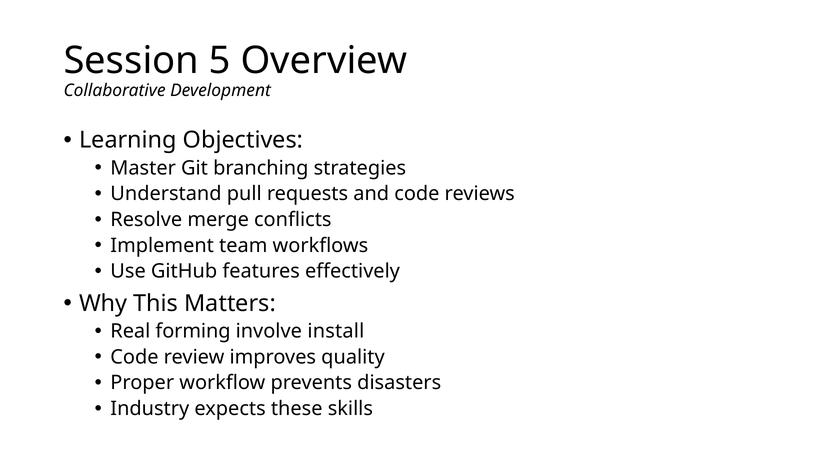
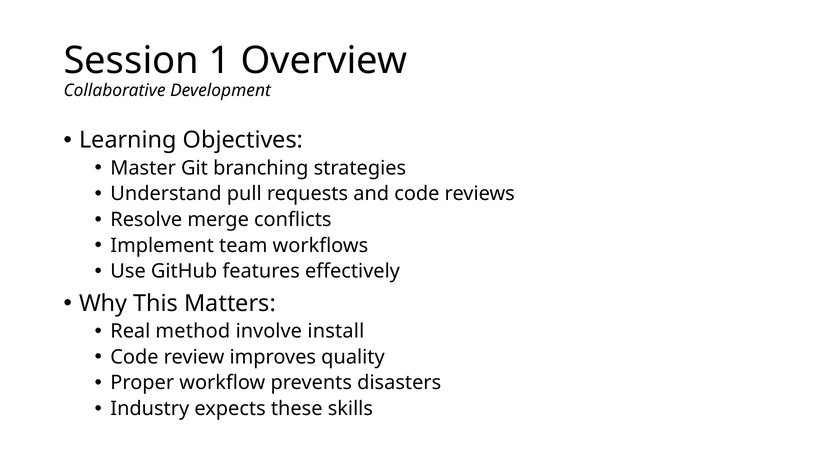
5: 5 -> 1
forming: forming -> method
